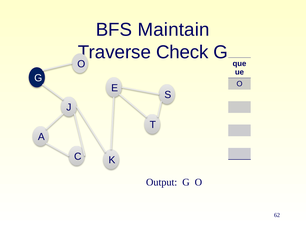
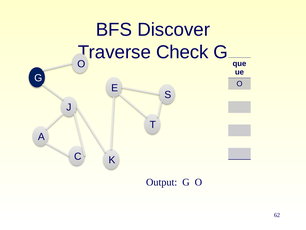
Maintain: Maintain -> Discover
